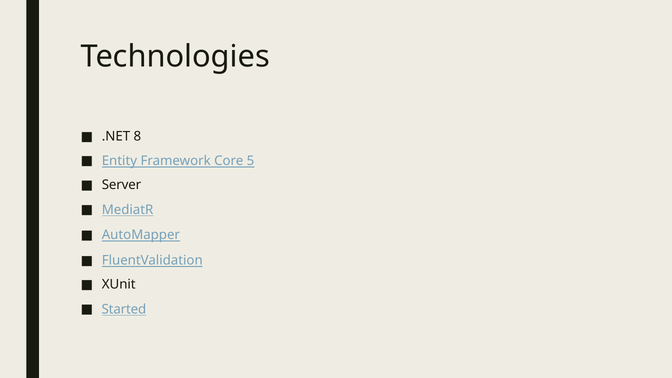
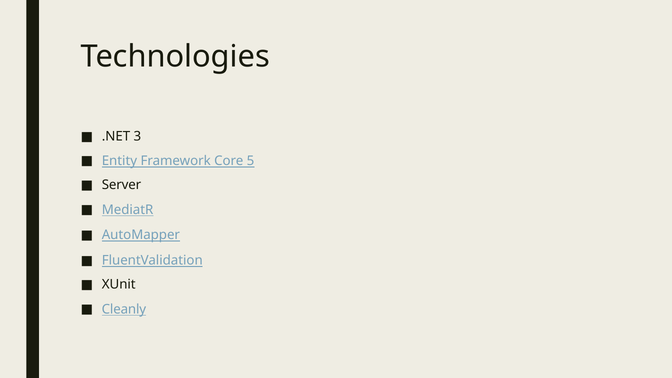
8: 8 -> 3
Started: Started -> Cleanly
